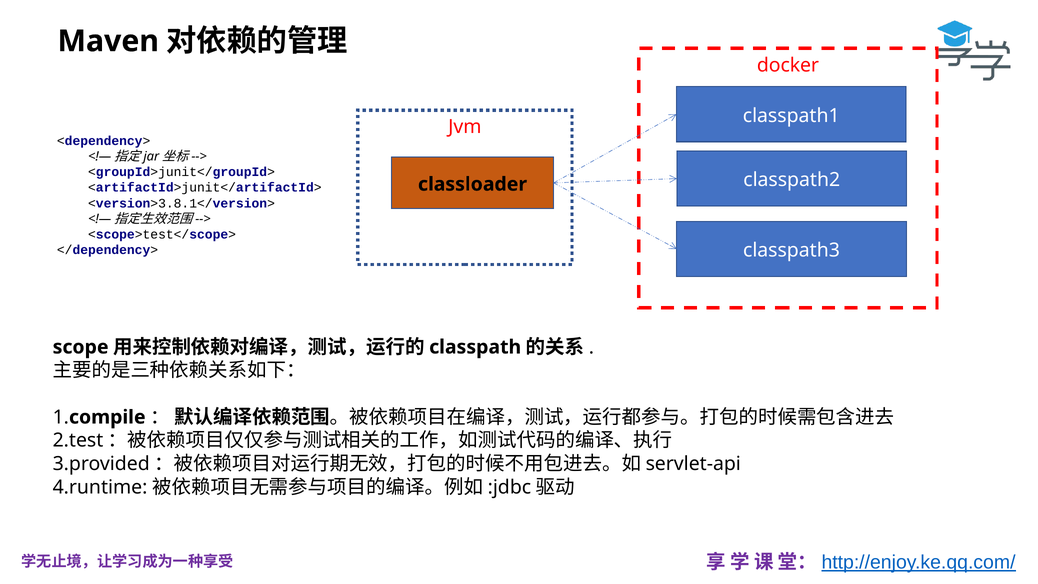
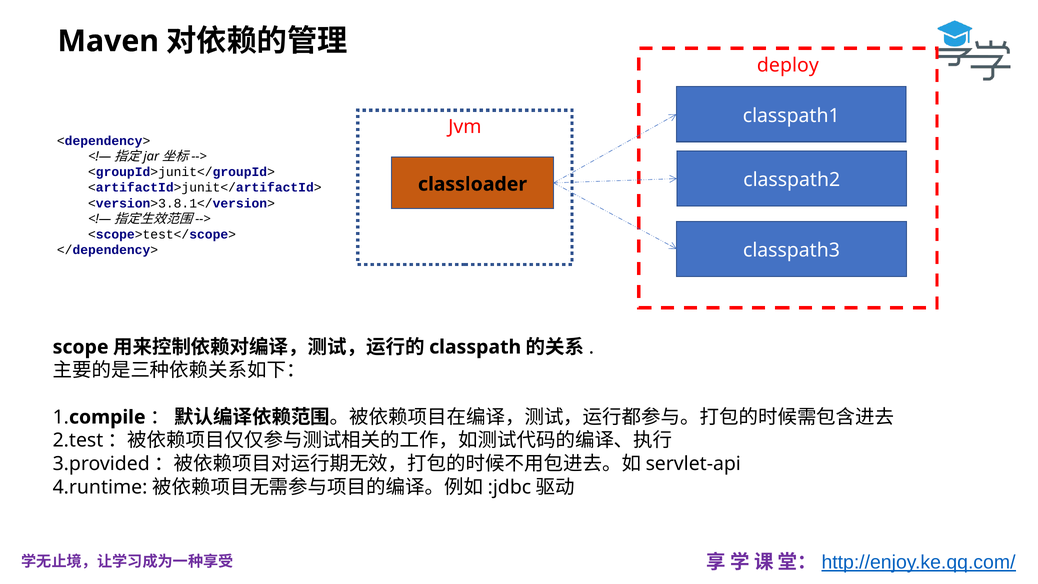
docker: docker -> deploy
